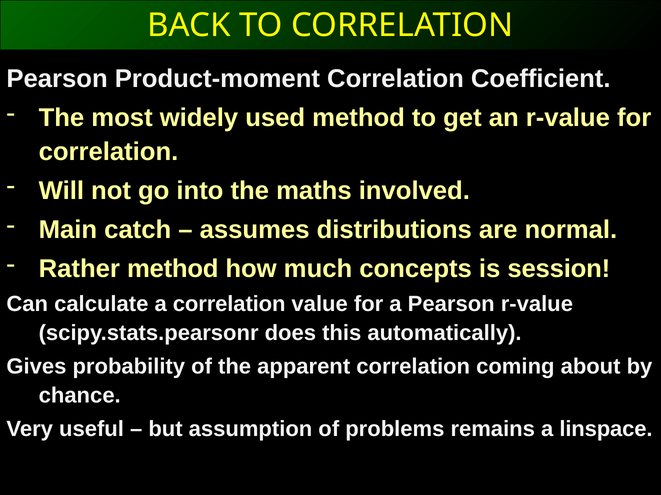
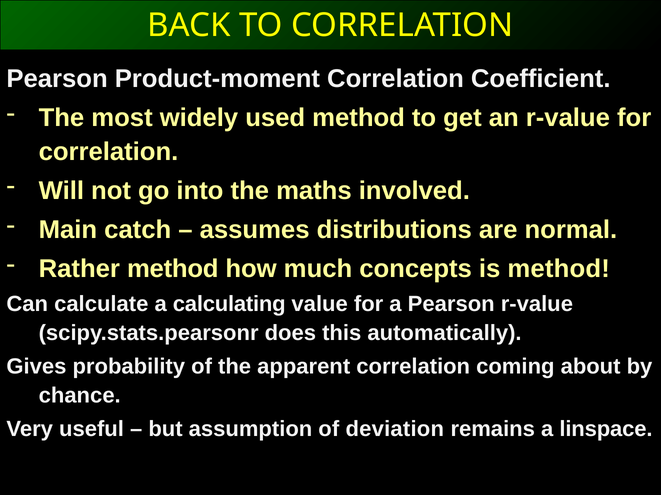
is session: session -> method
a correlation: correlation -> calculating
problems: problems -> deviation
